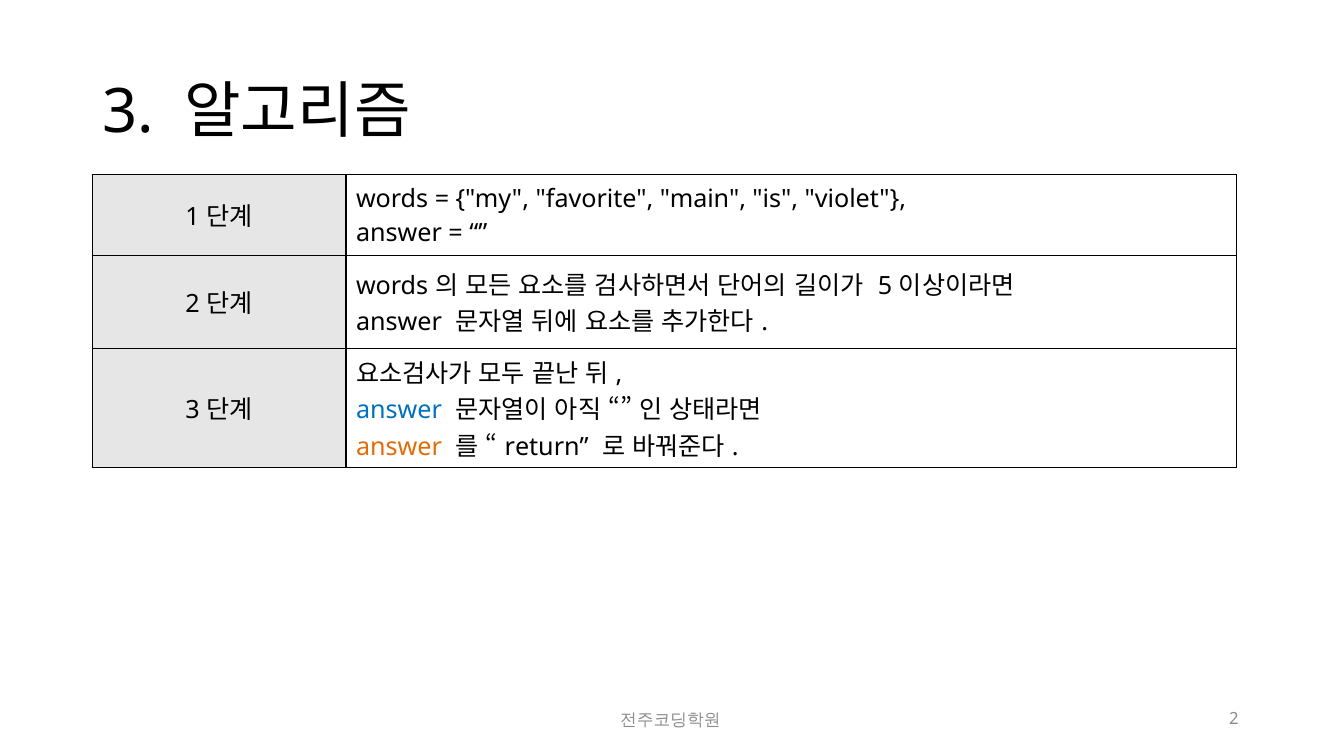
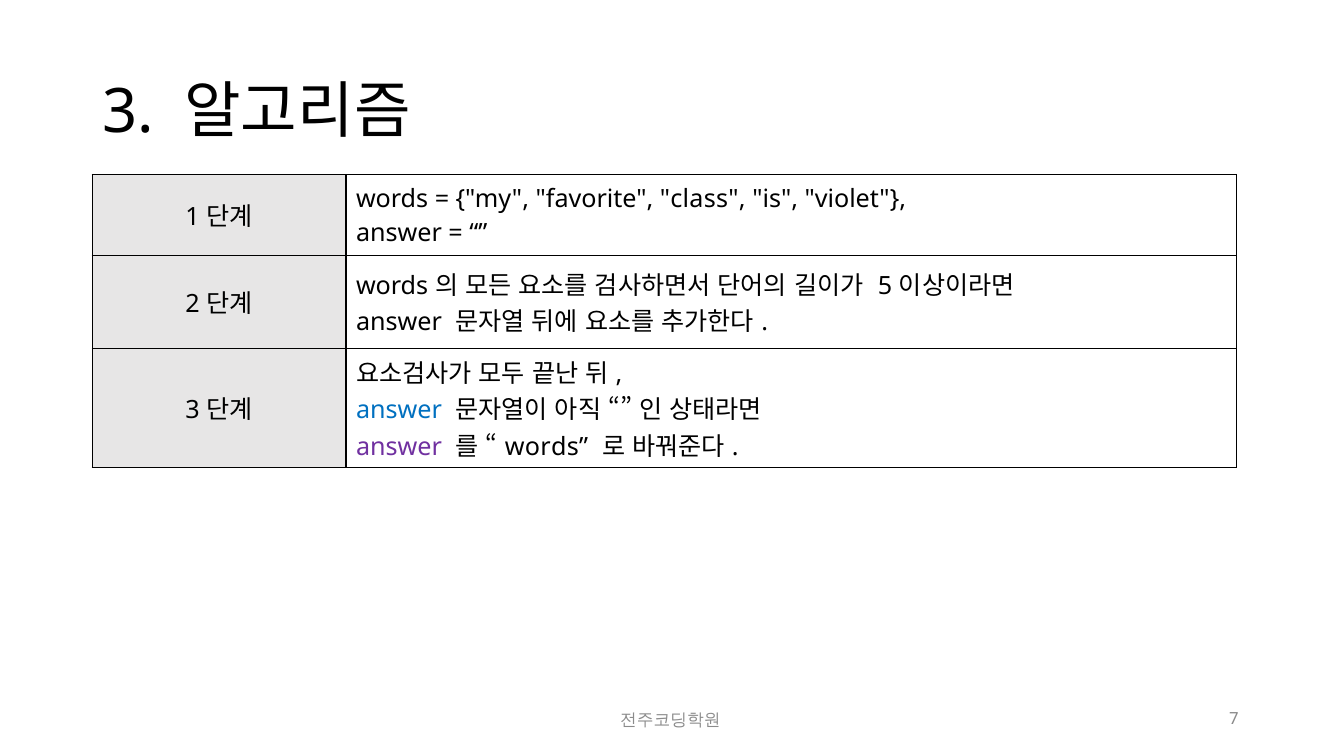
main: main -> class
answer at (399, 447) colour: orange -> purple
return at (547, 447): return -> words
2 at (1234, 719): 2 -> 7
